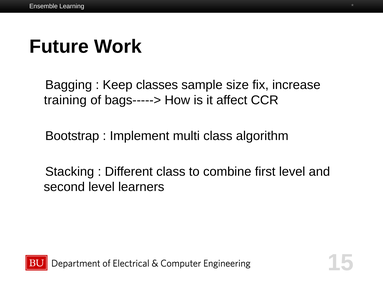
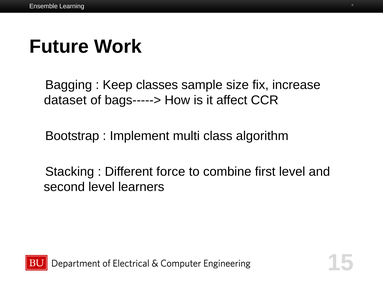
training: training -> dataset
Different class: class -> force
